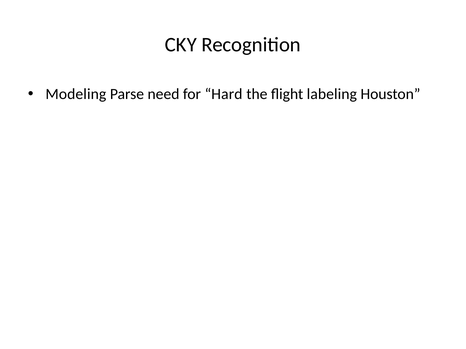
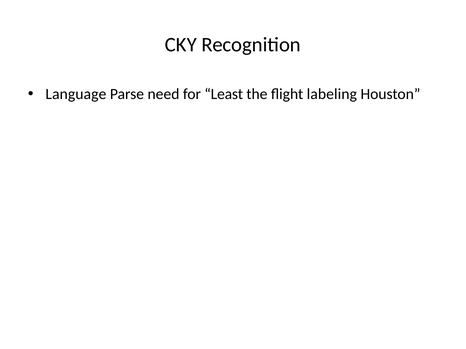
Modeling: Modeling -> Language
Hard: Hard -> Least
